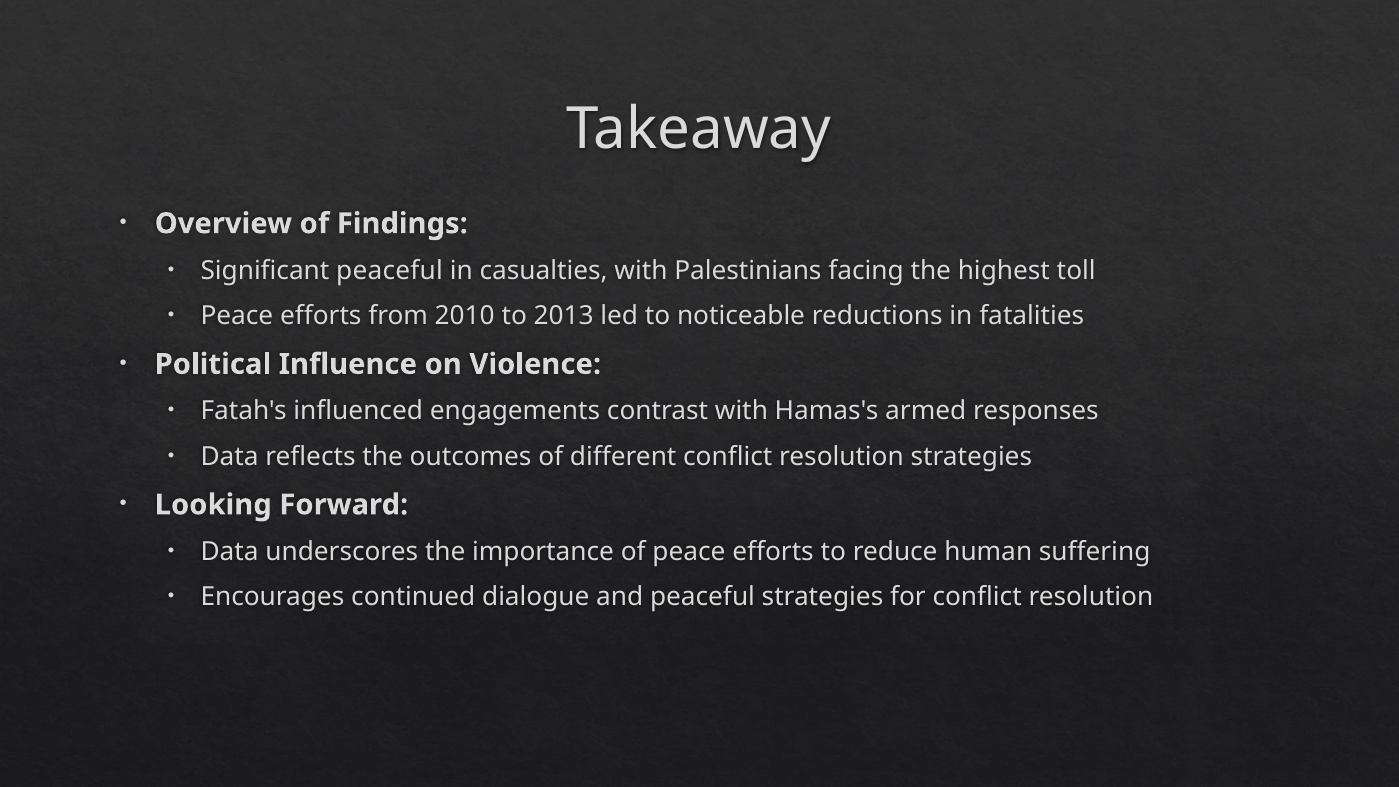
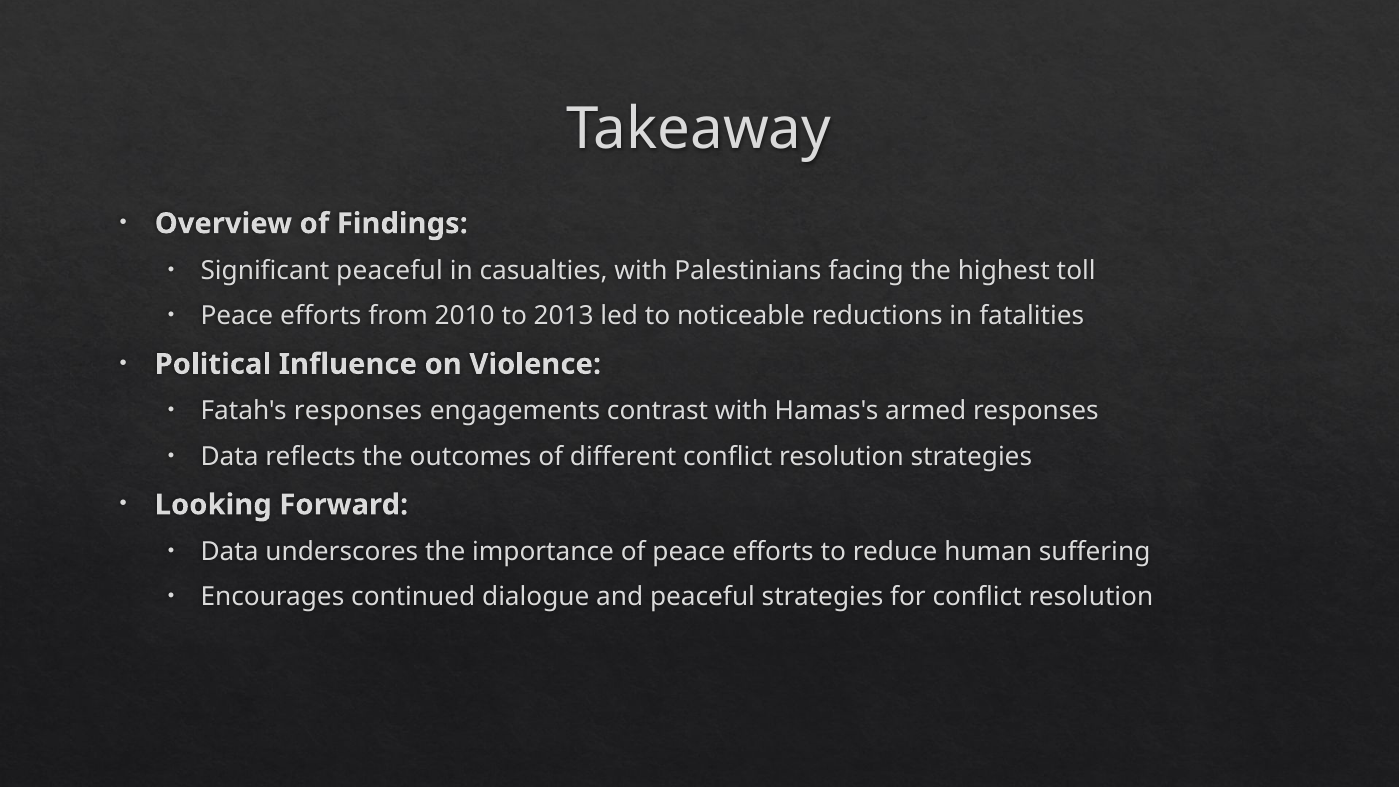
Fatah's influenced: influenced -> responses
